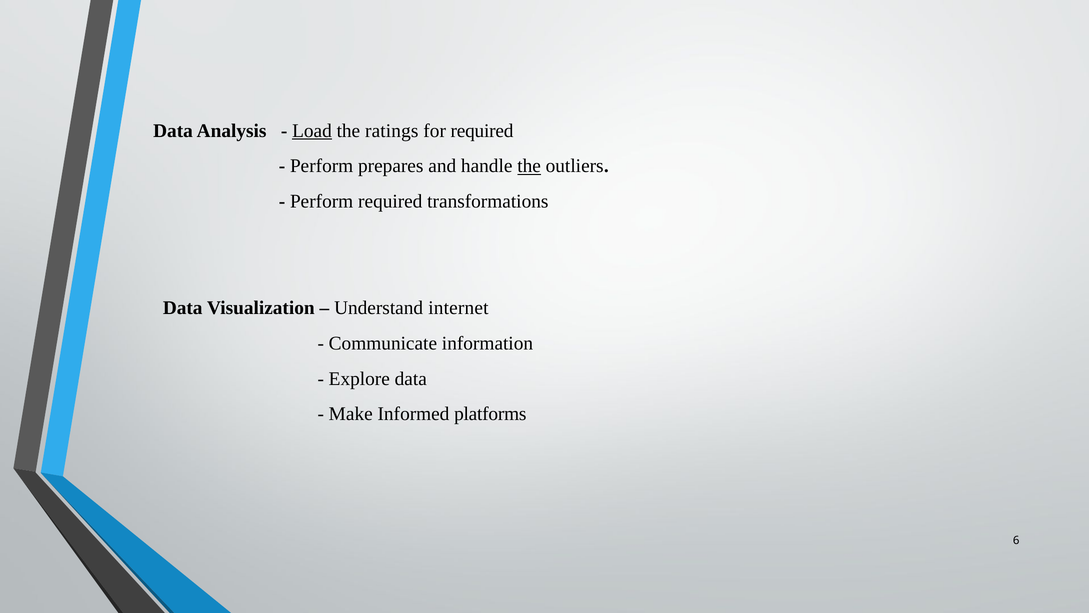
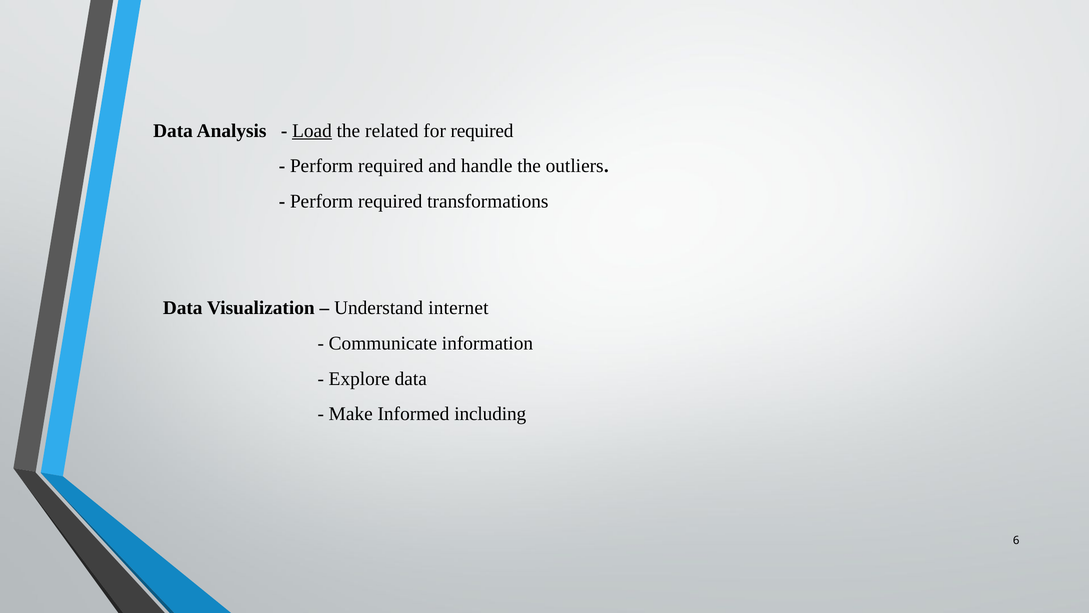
ratings: ratings -> related
prepares at (391, 166): prepares -> required
the at (529, 166) underline: present -> none
platforms: platforms -> including
